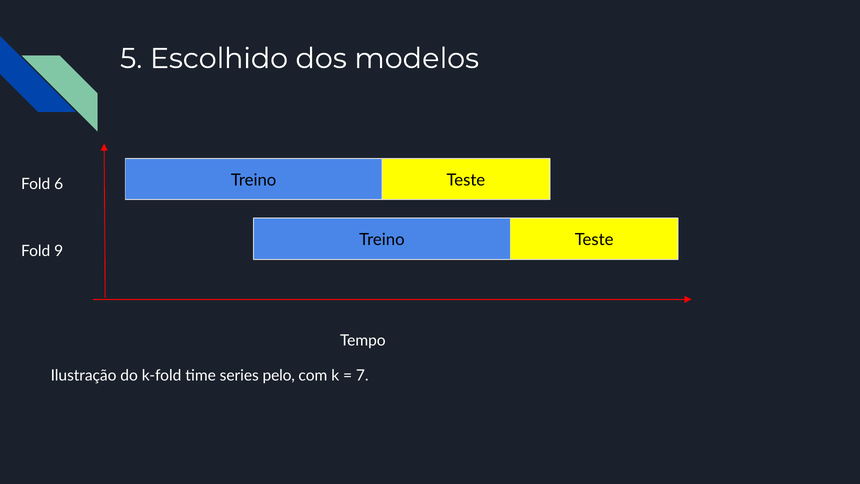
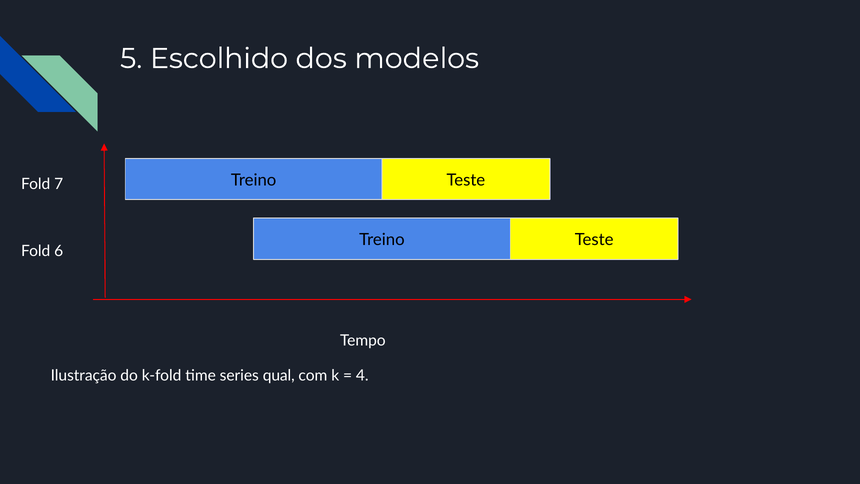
6: 6 -> 7
9: 9 -> 6
pelo: pelo -> qual
7: 7 -> 4
